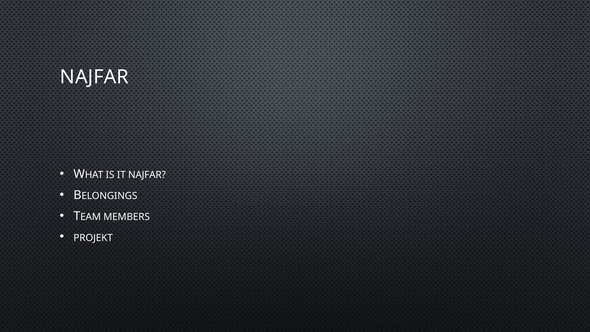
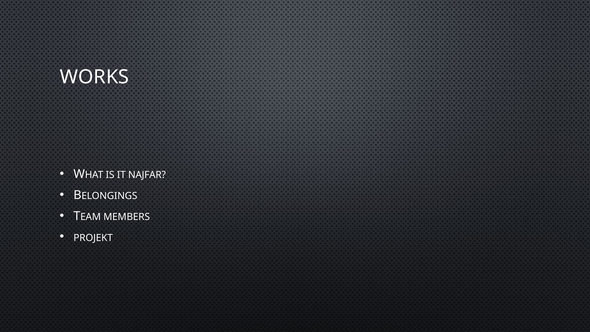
NAJFAR at (94, 77): NAJFAR -> WORKS
